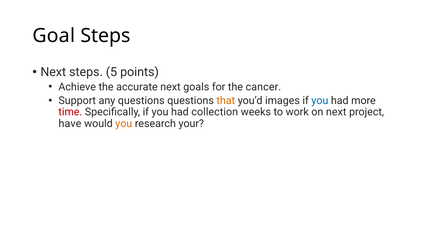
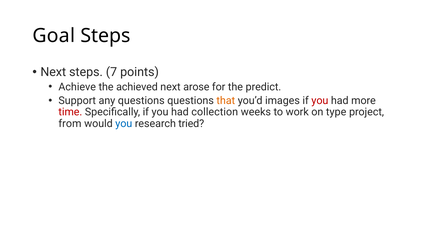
5: 5 -> 7
accurate: accurate -> achieved
goals: goals -> arose
cancer: cancer -> predict
you at (320, 100) colour: blue -> red
on next: next -> type
have: have -> from
you at (124, 123) colour: orange -> blue
your: your -> tried
